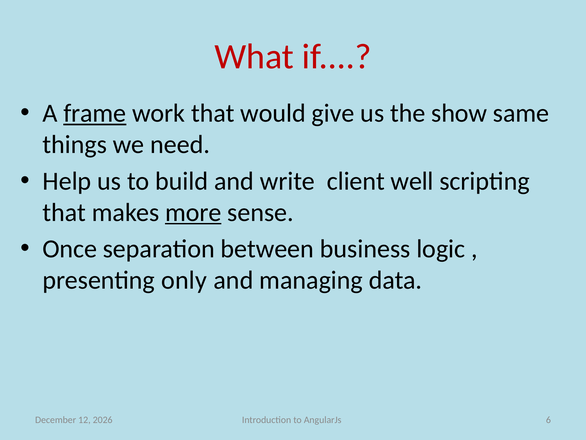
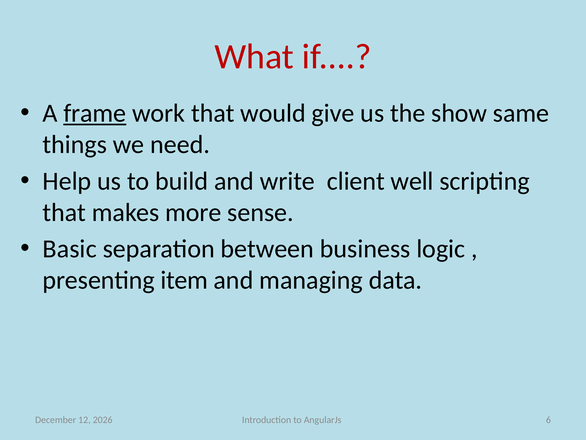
more underline: present -> none
Once: Once -> Basic
only: only -> item
